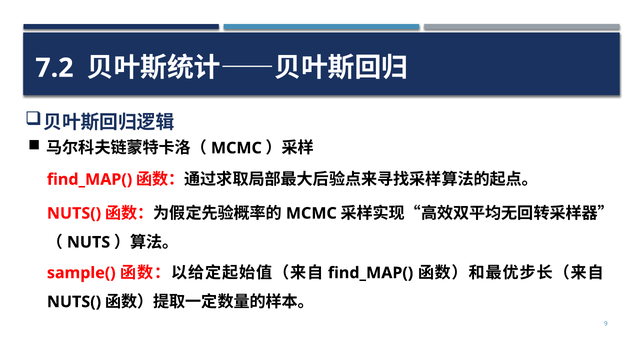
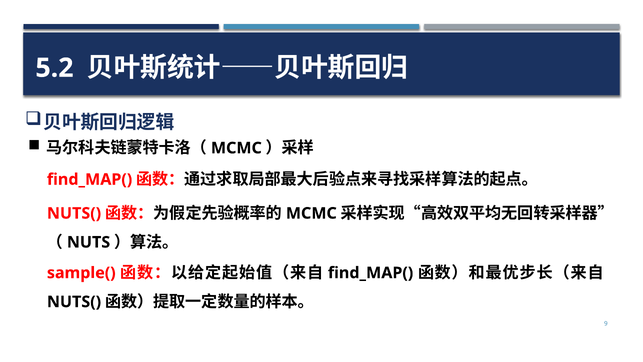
7.2: 7.2 -> 5.2
